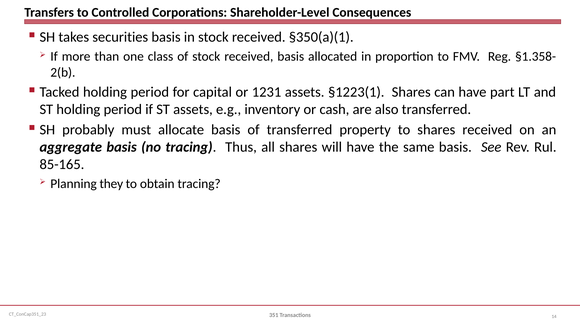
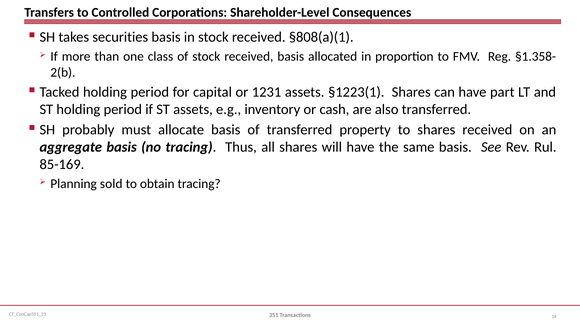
§350(a)(1: §350(a)(1 -> §808(a)(1
85-165: 85-165 -> 85-169
they: they -> sold
